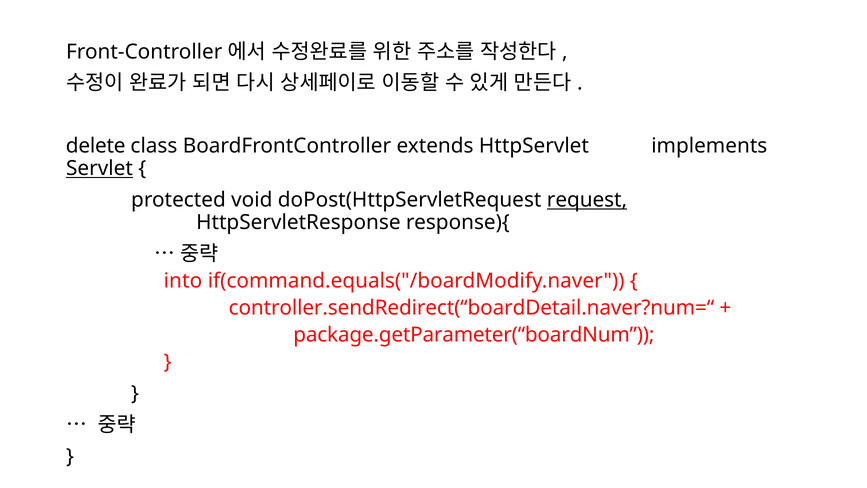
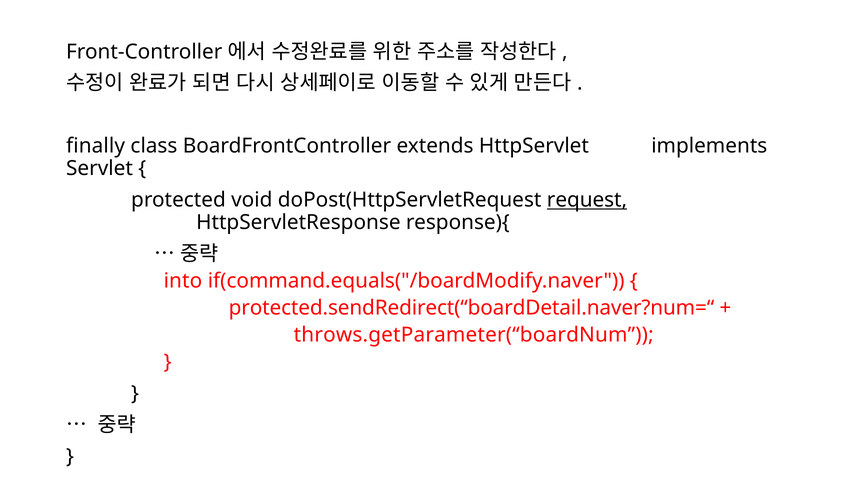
delete: delete -> finally
Servlet underline: present -> none
controller.sendRedirect(“boardDetail.naver?num=“: controller.sendRedirect(“boardDetail.naver?num=“ -> protected.sendRedirect(“boardDetail.naver?num=“
package.getParameter(“boardNum: package.getParameter(“boardNum -> throws.getParameter(“boardNum
